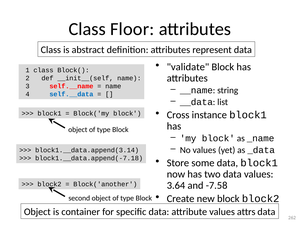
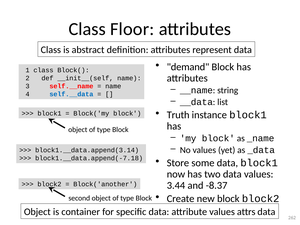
validate: validate -> demand
Cross: Cross -> Truth
3.64: 3.64 -> 3.44
-7.58: -7.58 -> -8.37
